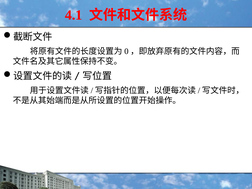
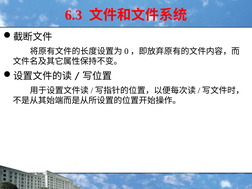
4.1: 4.1 -> 6.3
